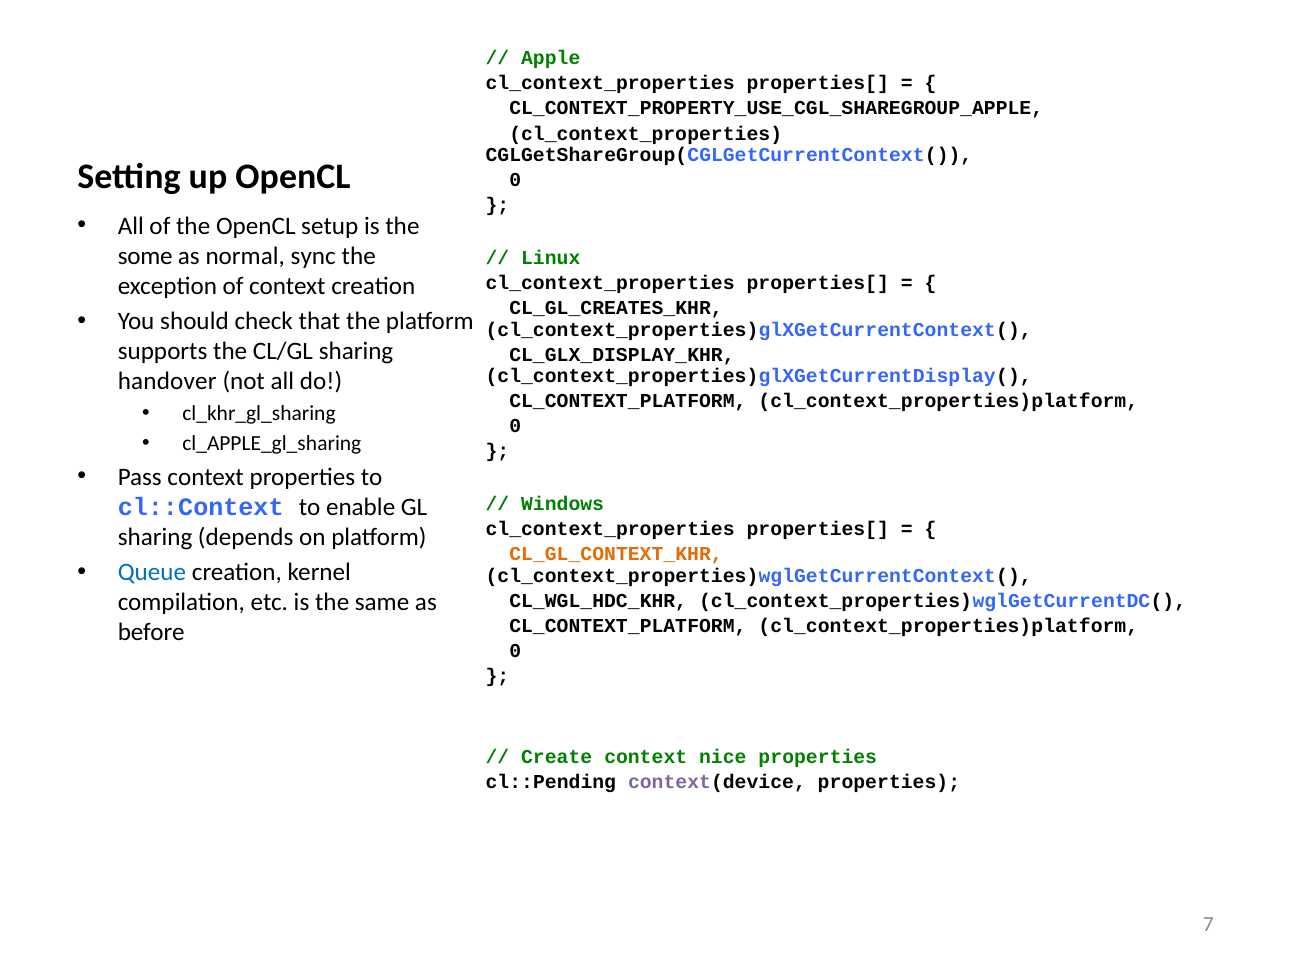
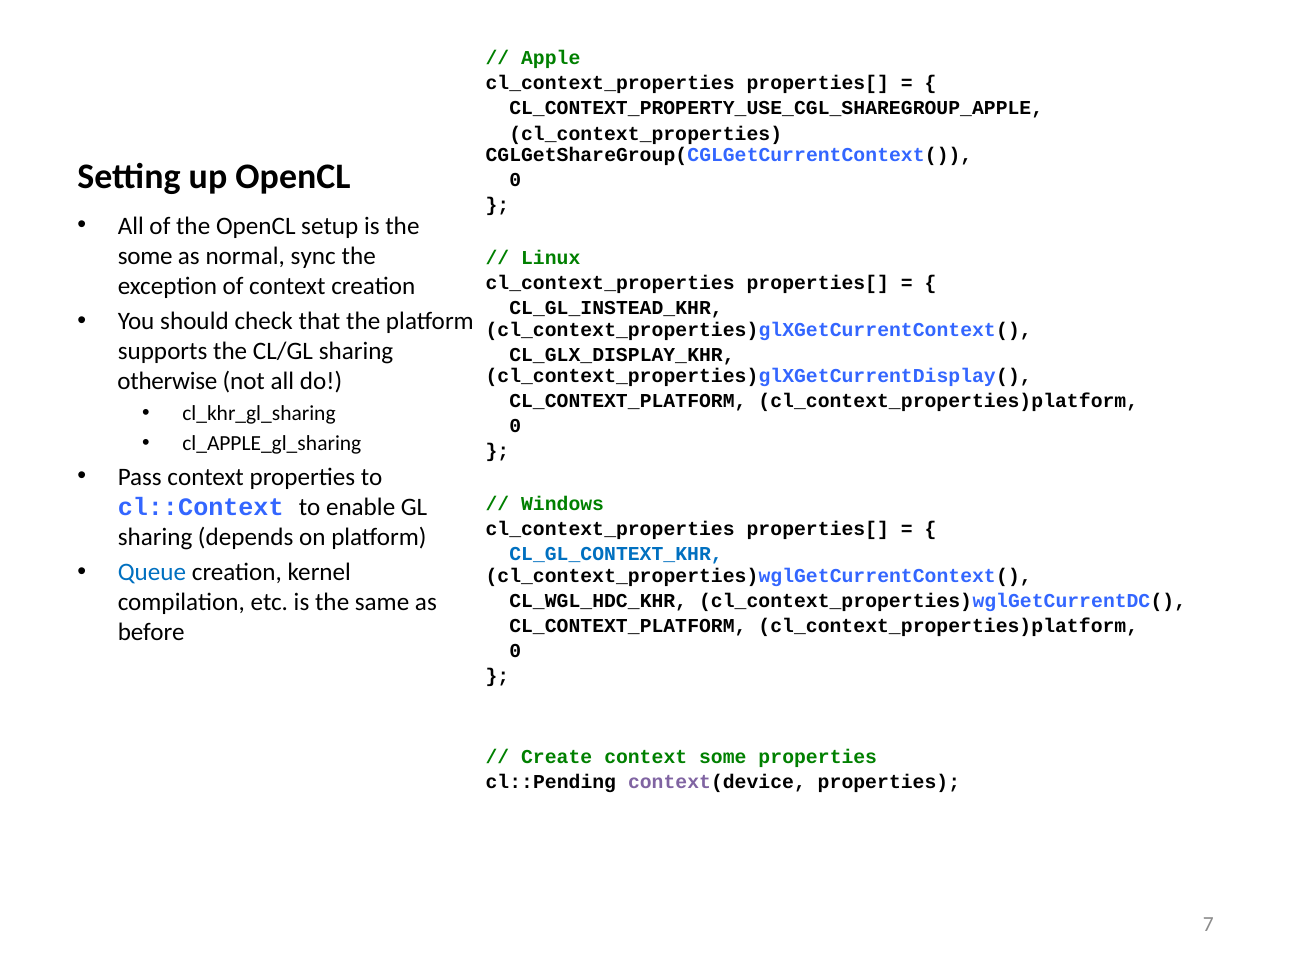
CL_GL_CREATES_KHR: CL_GL_CREATES_KHR -> CL_GL_INSTEAD_KHR
handover: handover -> otherwise
CL_GL_CONTEXT_KHR colour: orange -> blue
context nice: nice -> some
